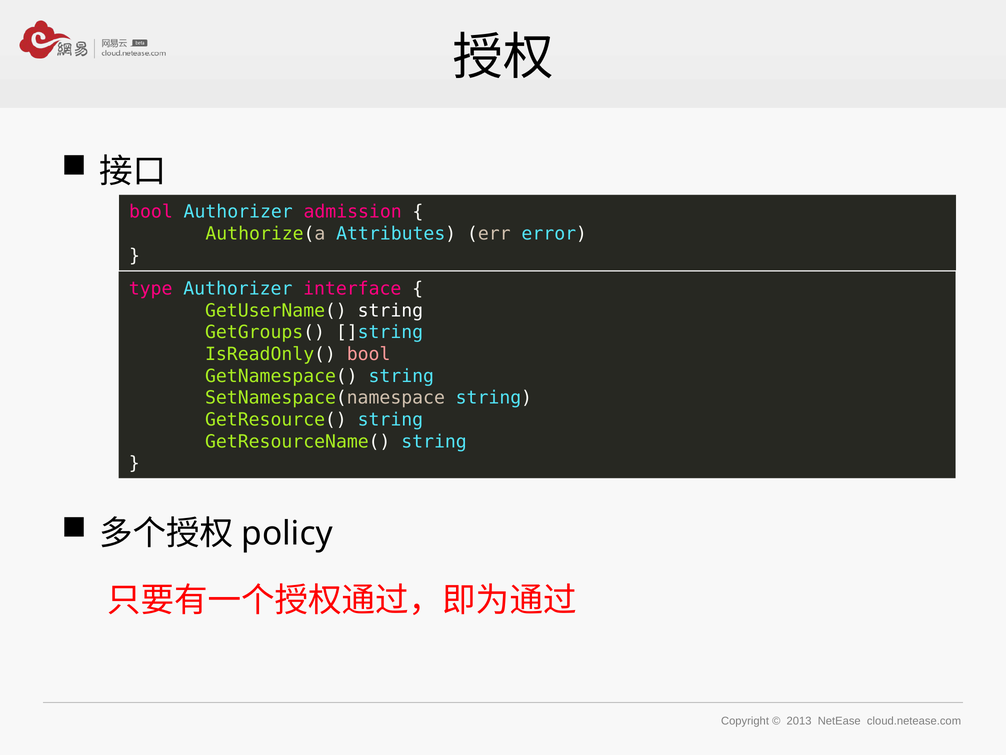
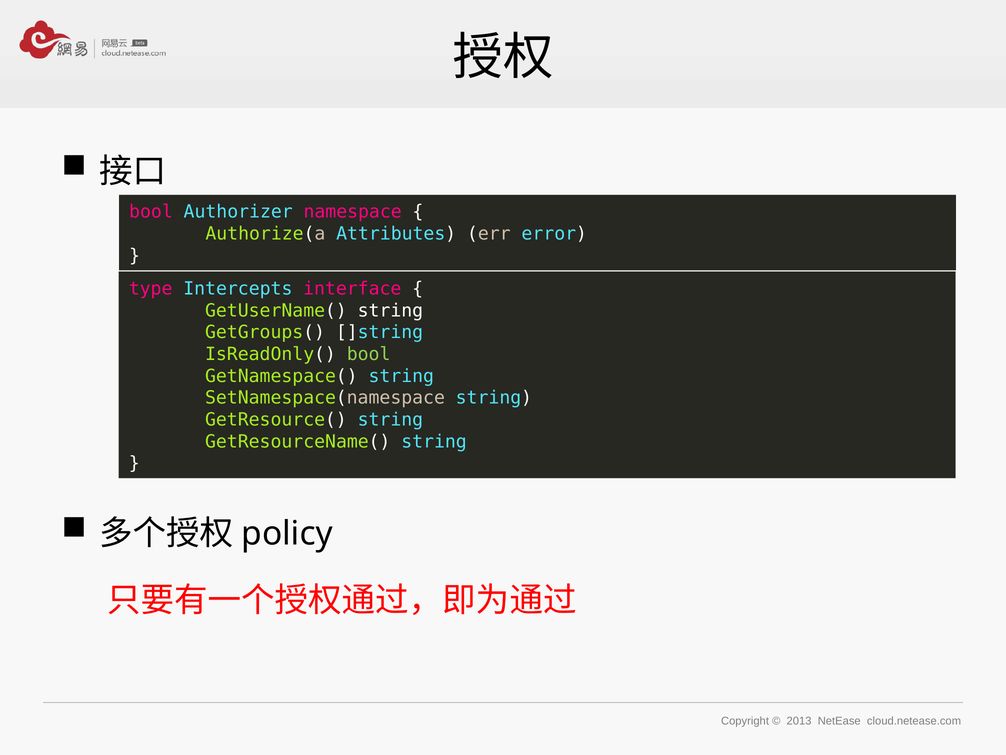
admission: admission -> namespace
type Authorizer: Authorizer -> Intercepts
bool at (369, 354) colour: pink -> light green
